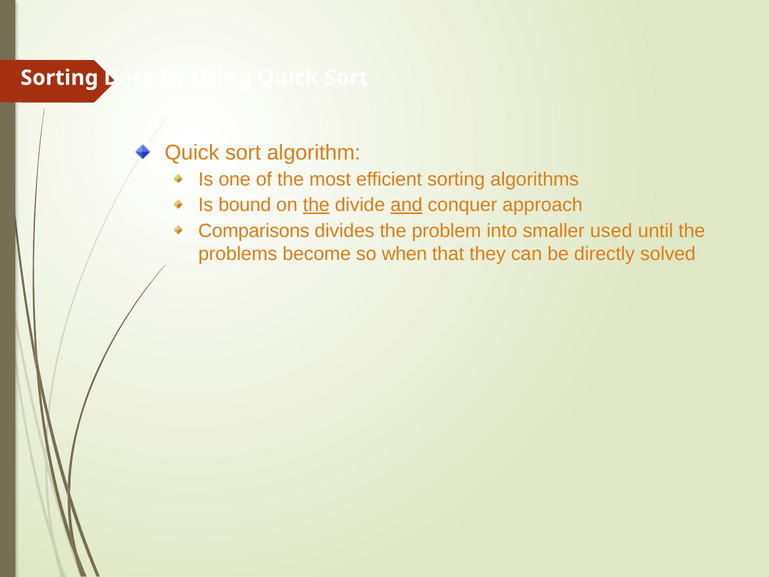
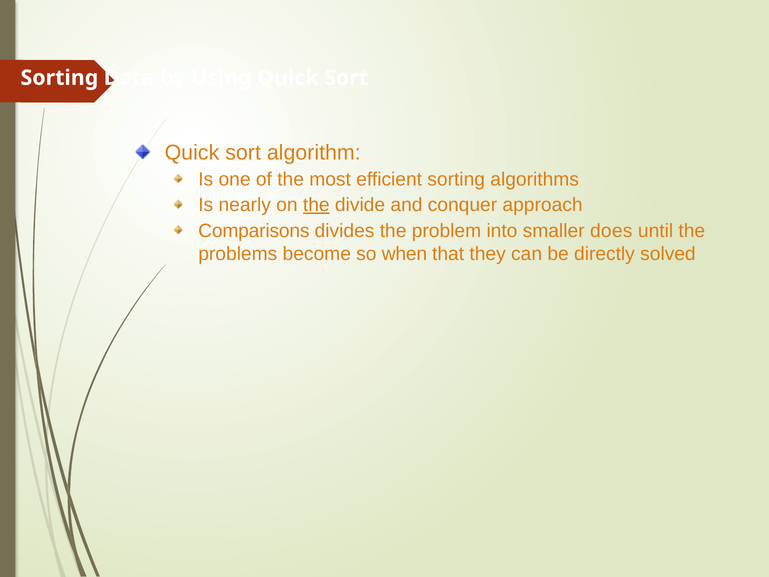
bound: bound -> nearly
and underline: present -> none
used: used -> does
